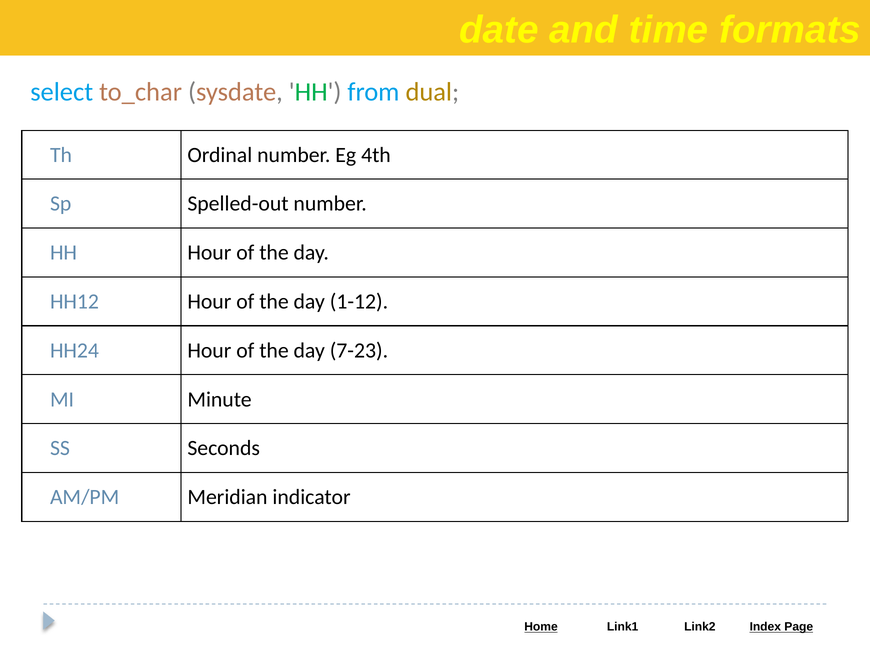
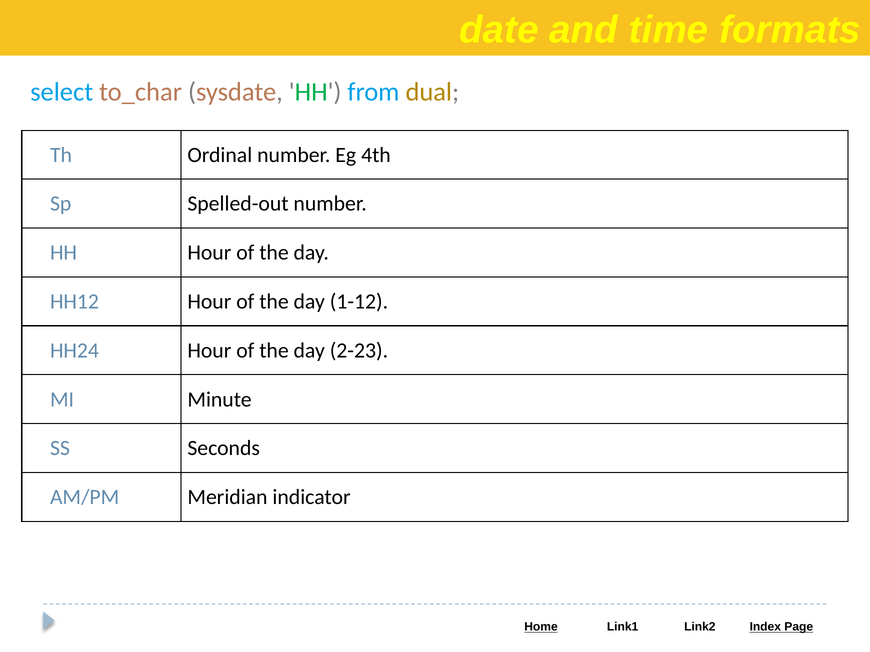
7-23: 7-23 -> 2-23
